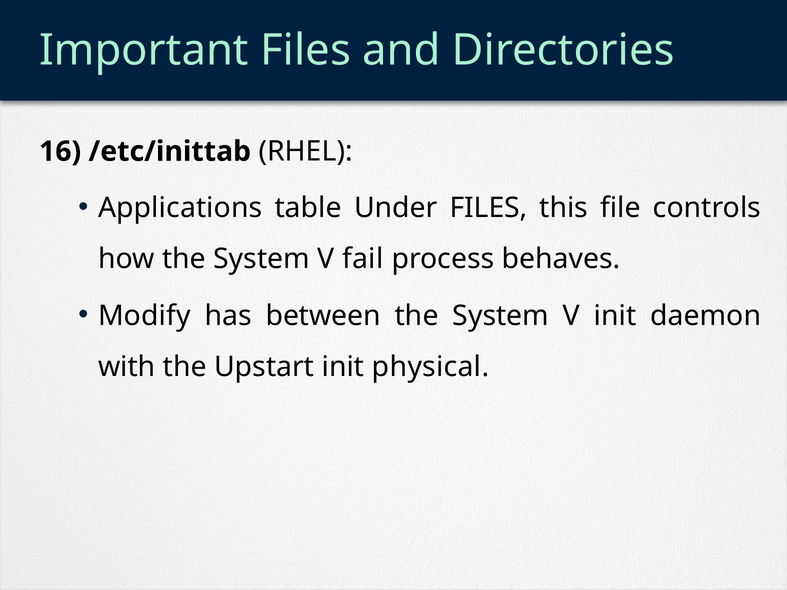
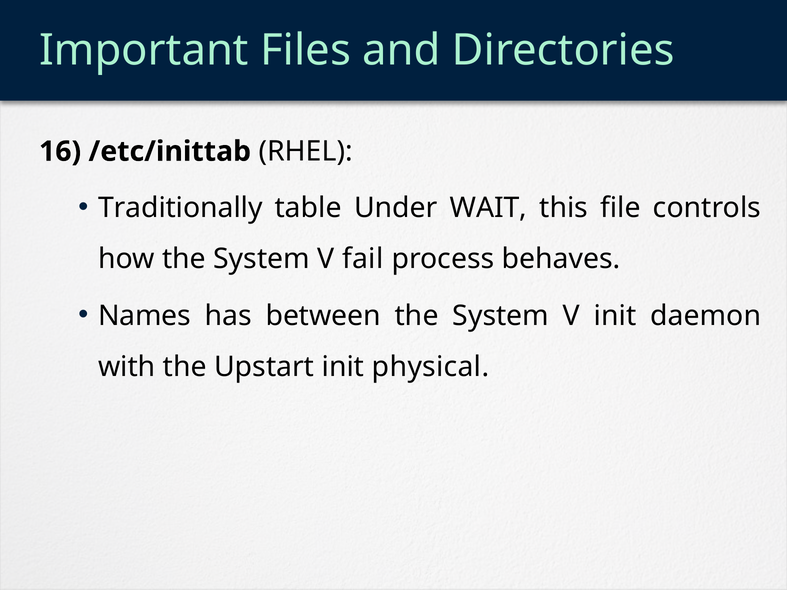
Applications: Applications -> Traditionally
Under FILES: FILES -> WAIT
Modify: Modify -> Names
